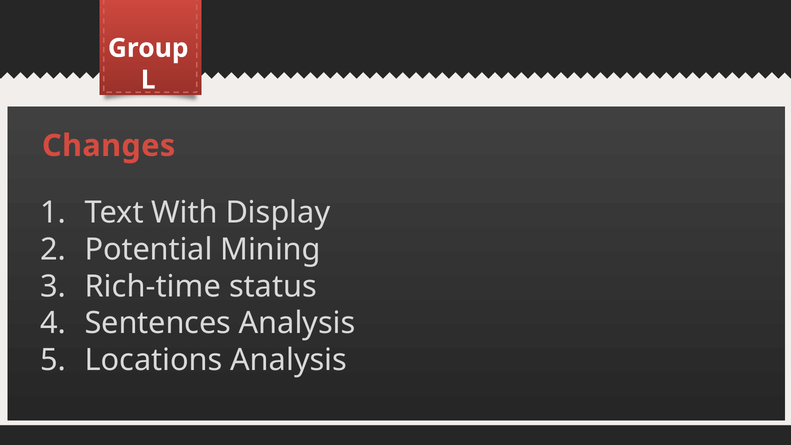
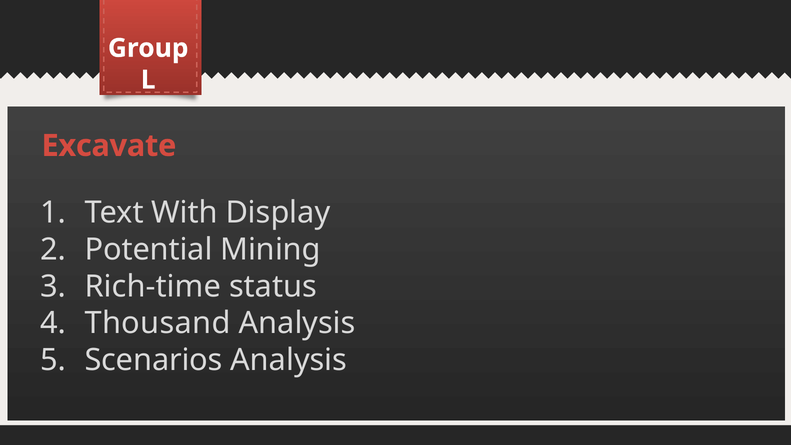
Changes: Changes -> Excavate
Sentences: Sentences -> Thousand
Locations: Locations -> Scenarios
